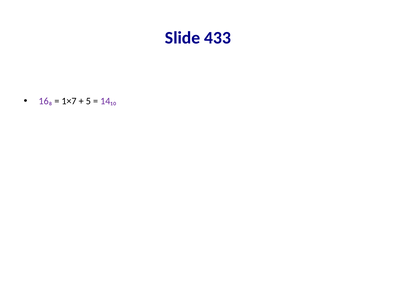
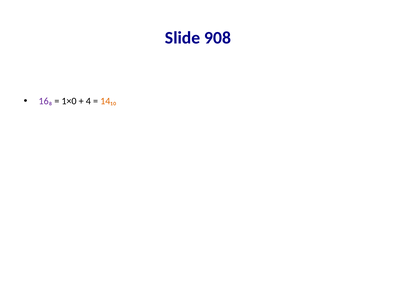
433: 433 -> 908
1×7: 1×7 -> 1×0
5: 5 -> 4
14₁₀ colour: purple -> orange
